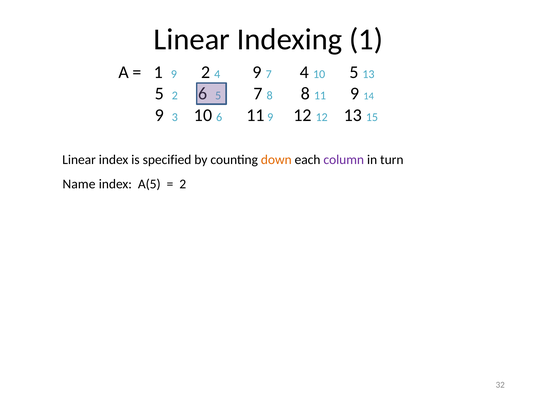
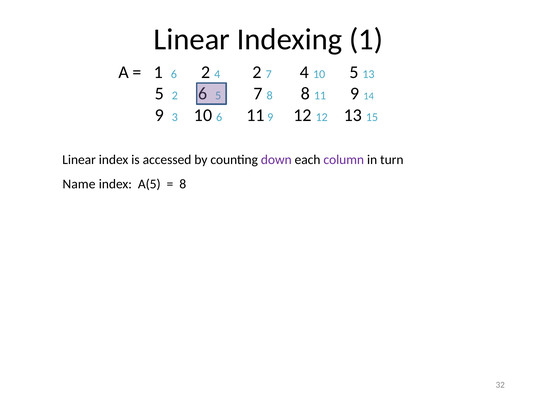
1 9: 9 -> 6
4 9: 9 -> 2
specified: specified -> accessed
down colour: orange -> purple
2 at (183, 184): 2 -> 8
